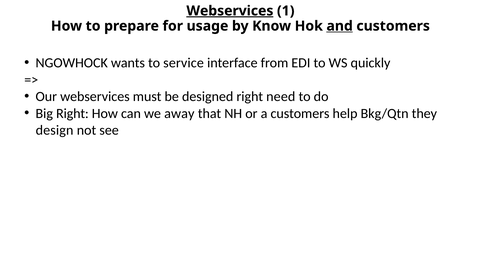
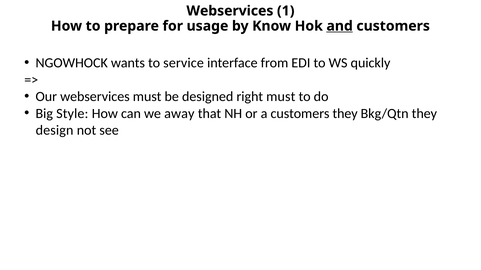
Webservices at (230, 11) underline: present -> none
right need: need -> must
Big Right: Right -> Style
customers help: help -> they
